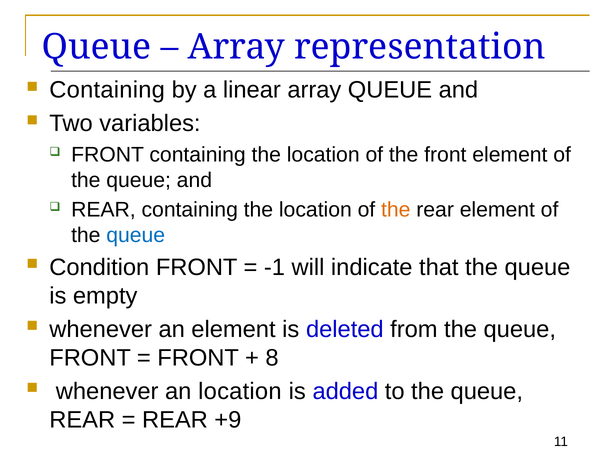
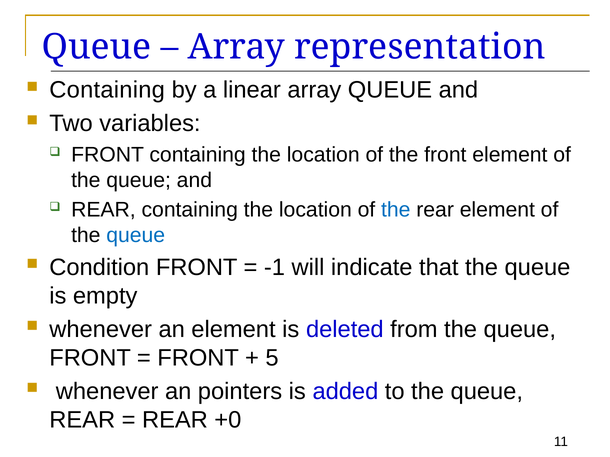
the at (396, 210) colour: orange -> blue
8: 8 -> 5
an location: location -> pointers
+9: +9 -> +0
